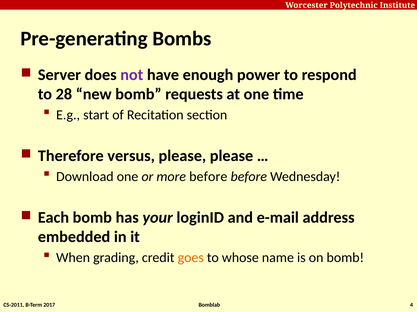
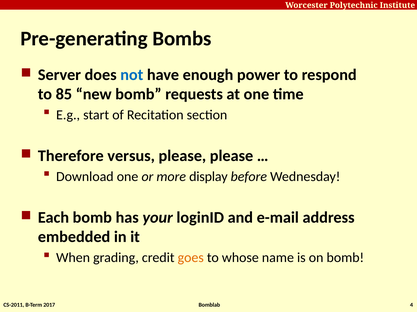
not colour: purple -> blue
28: 28 -> 85
more before: before -> display
